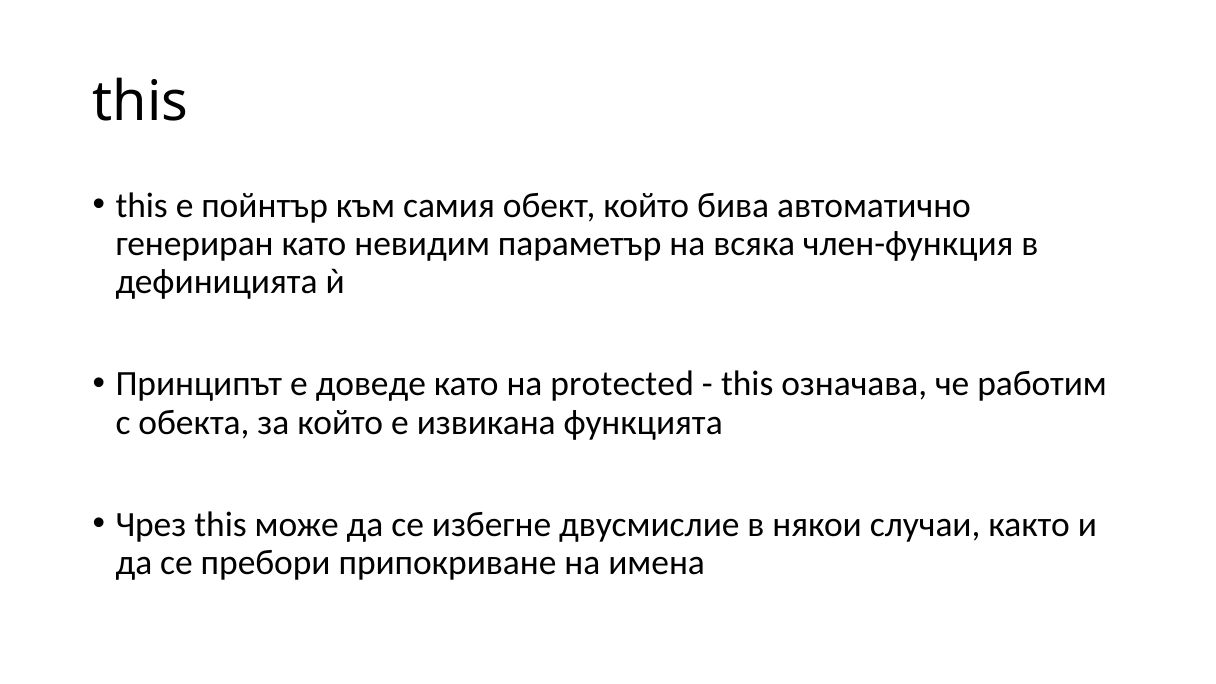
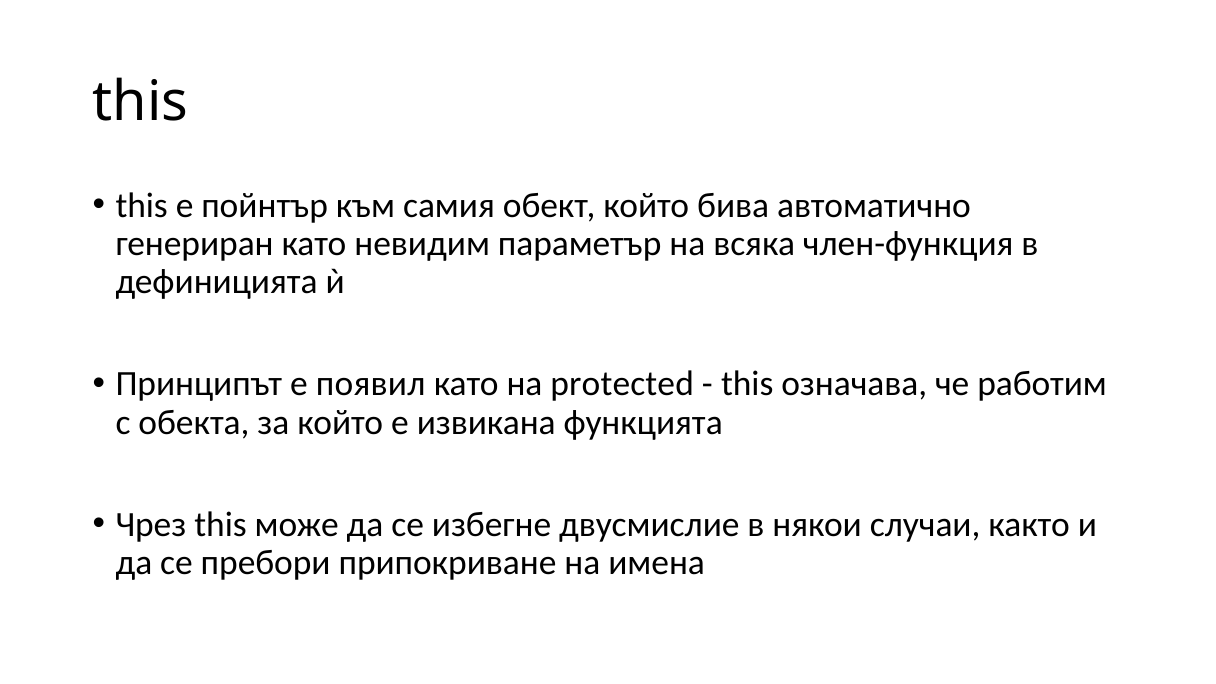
доведе: доведе -> появил
